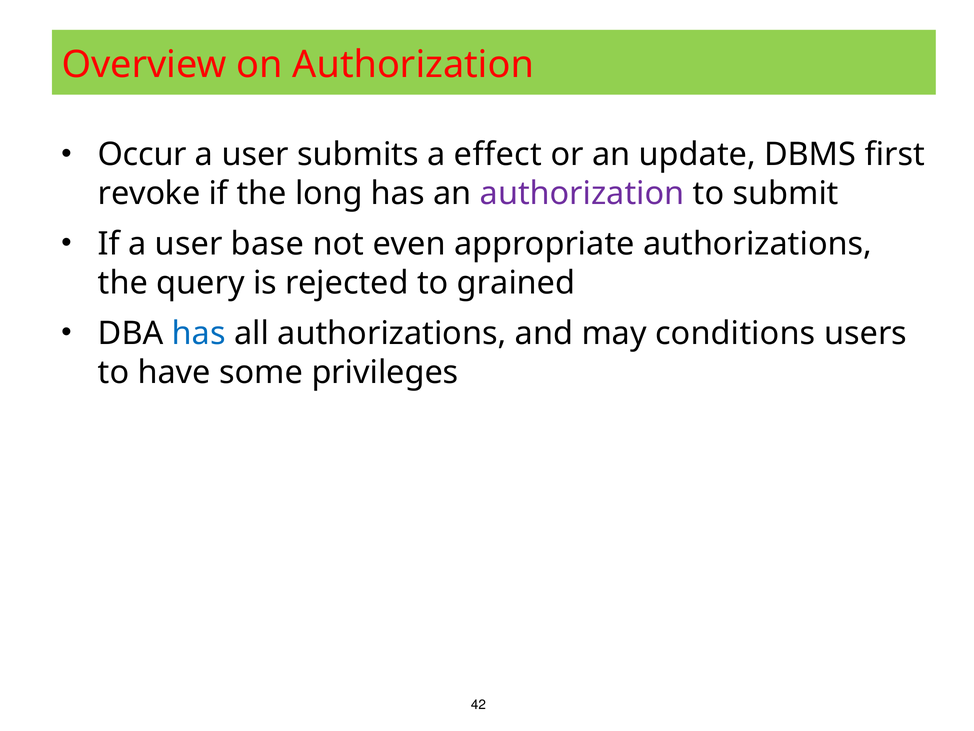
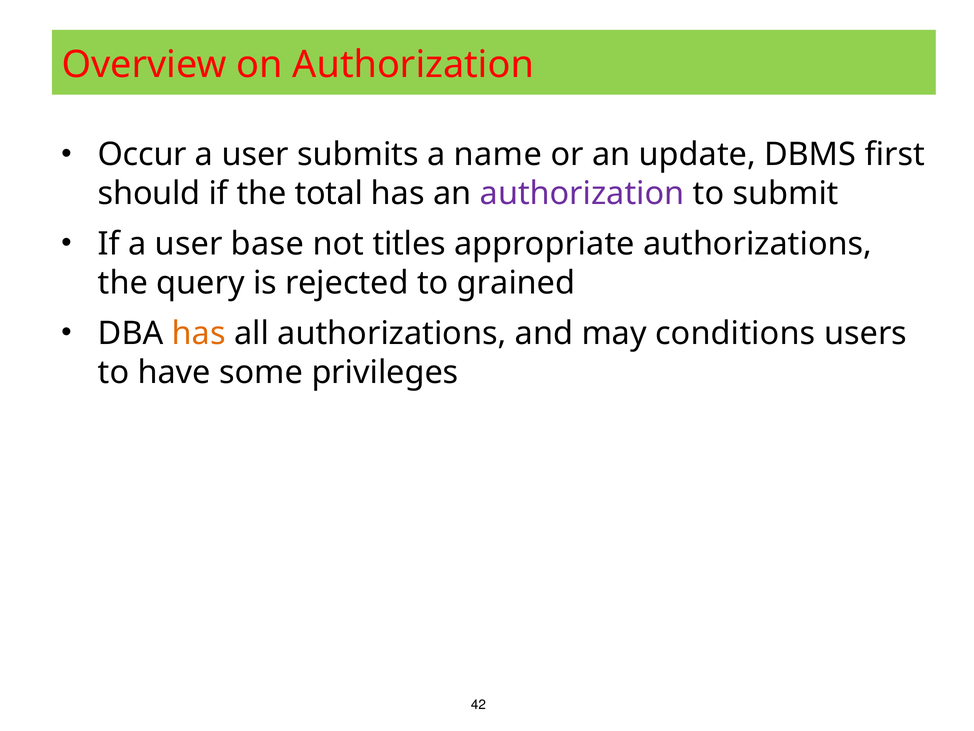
effect: effect -> name
revoke: revoke -> should
long: long -> total
even: even -> titles
has at (199, 333) colour: blue -> orange
